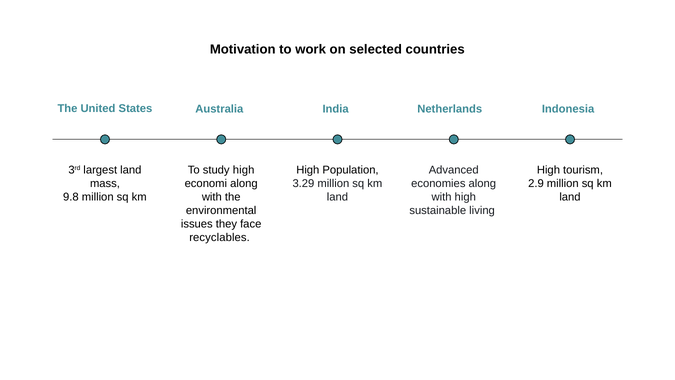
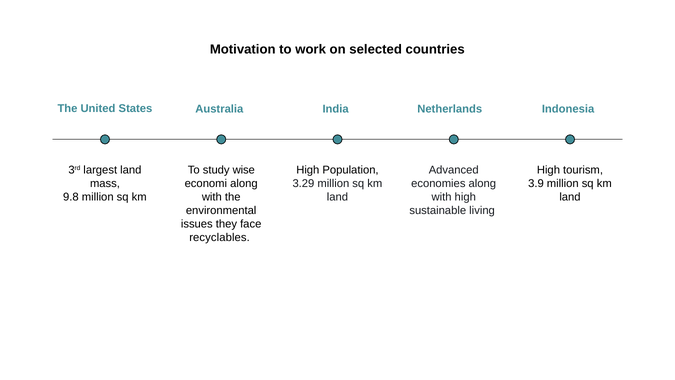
study high: high -> wise
2.9: 2.9 -> 3.9
